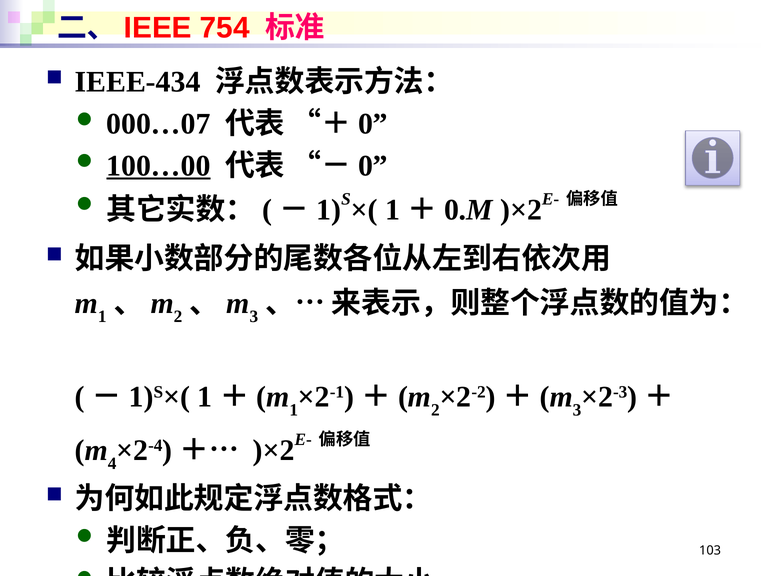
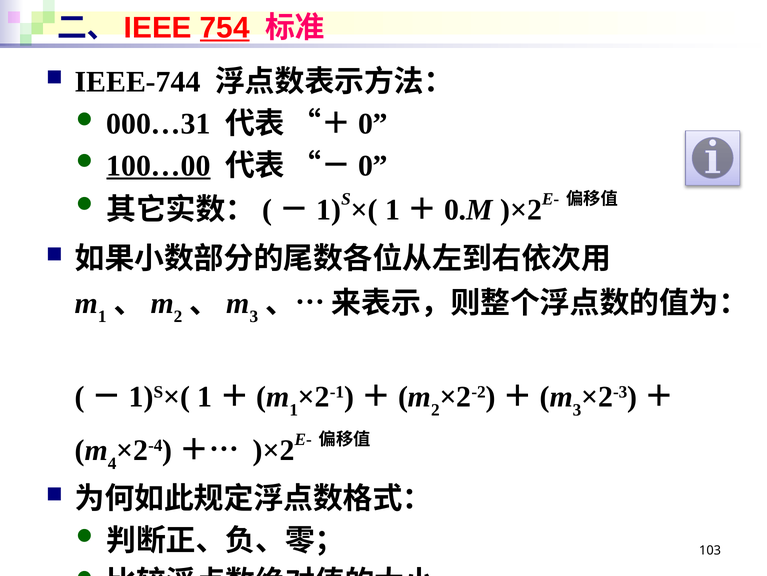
754 underline: none -> present
IEEE-434: IEEE-434 -> IEEE-744
000…07: 000…07 -> 000…31
